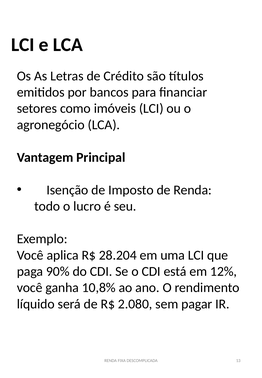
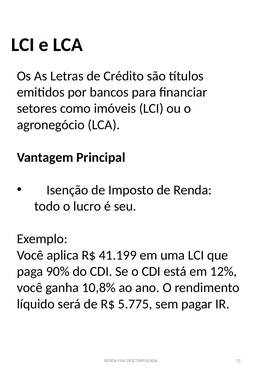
28.204: 28.204 -> 41.199
2.080: 2.080 -> 5.775
